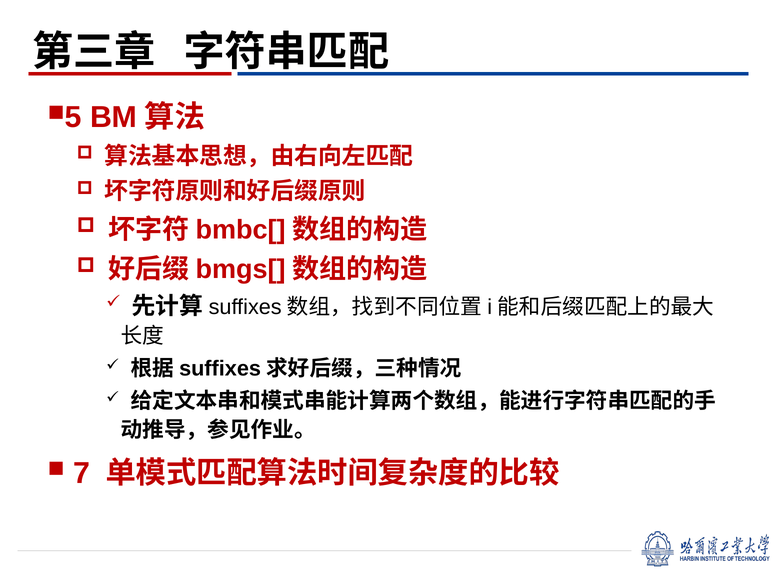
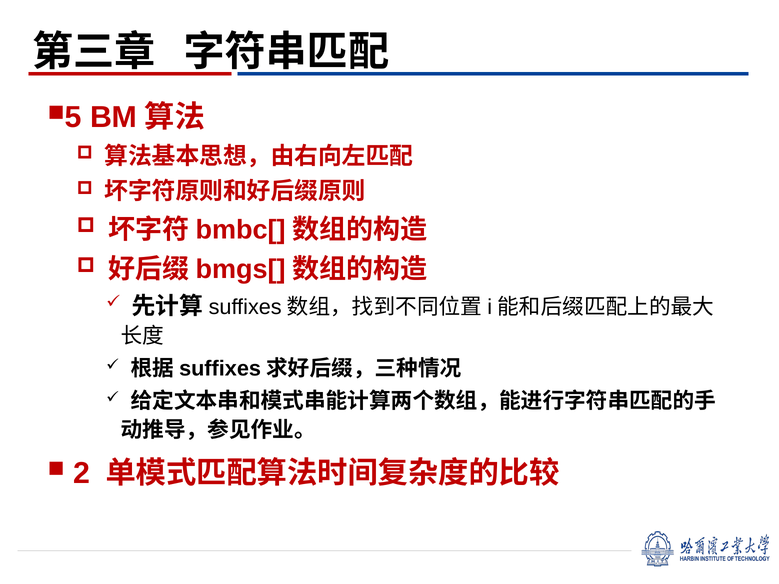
7: 7 -> 2
